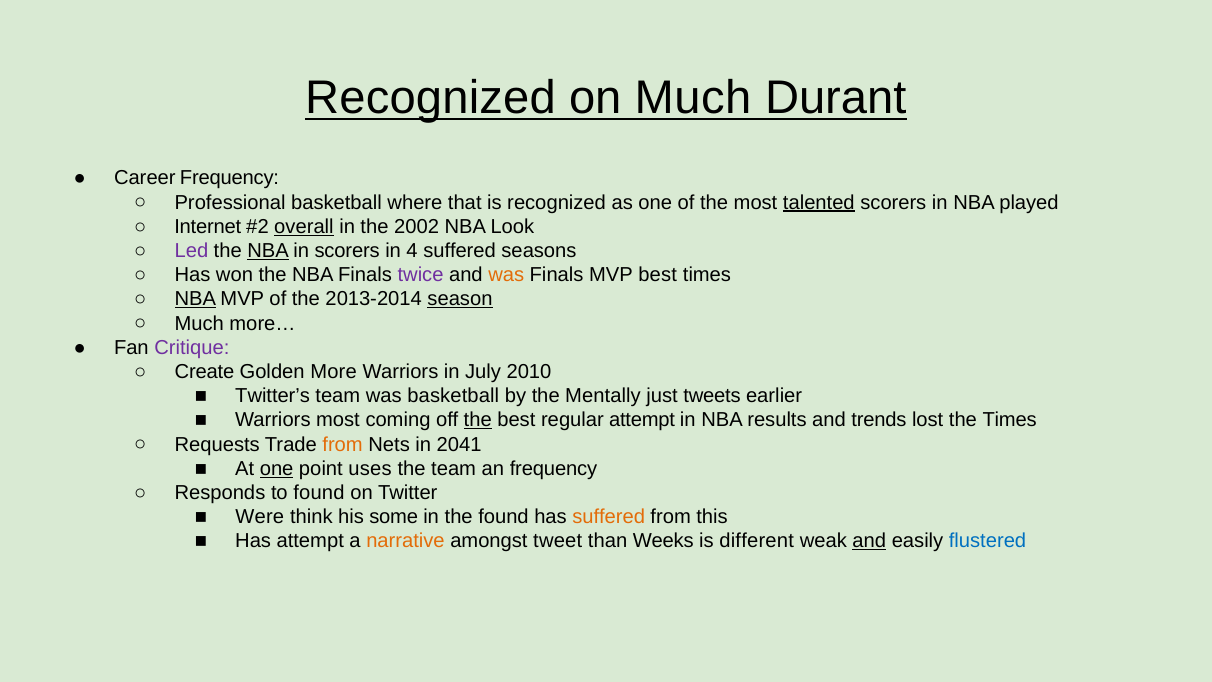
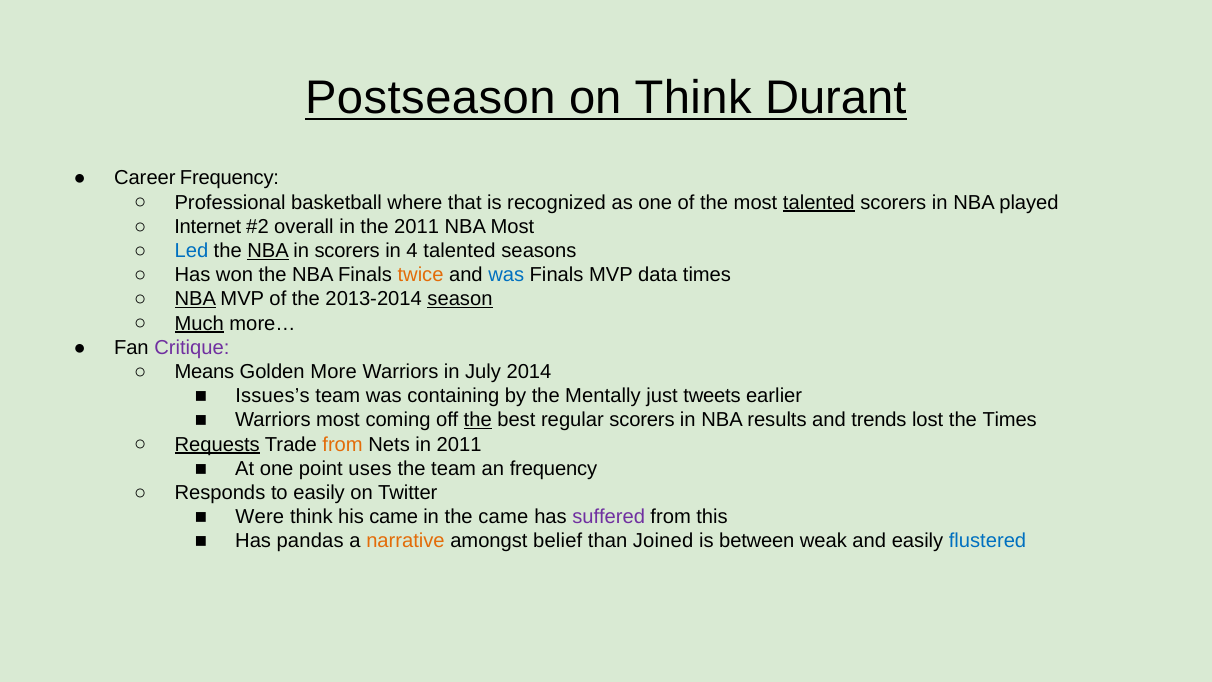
Recognized at (430, 98): Recognized -> Postseason
on Much: Much -> Think
overall underline: present -> none
the 2002: 2002 -> 2011
NBA Look: Look -> Most
Led colour: purple -> blue
4 suffered: suffered -> talented
twice colour: purple -> orange
was at (506, 275) colour: orange -> blue
MVP best: best -> data
Much at (199, 323) underline: none -> present
Create: Create -> Means
2010: 2010 -> 2014
Twitter’s: Twitter’s -> Issues’s
was basketball: basketball -> containing
regular attempt: attempt -> scorers
Requests underline: none -> present
in 2041: 2041 -> 2011
one at (277, 468) underline: present -> none
to found: found -> easily
his some: some -> came
the found: found -> came
suffered at (609, 517) colour: orange -> purple
Has attempt: attempt -> pandas
tweet: tweet -> belief
Weeks: Weeks -> Joined
different: different -> between
and at (869, 541) underline: present -> none
